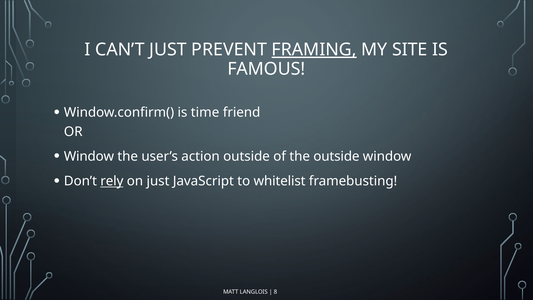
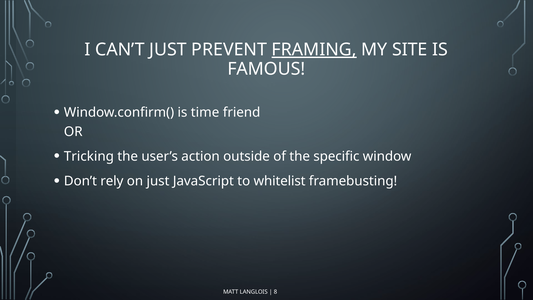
Window at (89, 156): Window -> Tricking
the outside: outside -> specific
rely underline: present -> none
